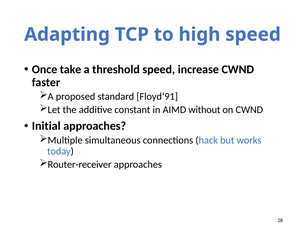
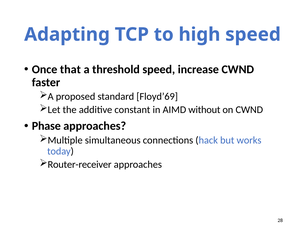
take: take -> that
Floyd’91: Floyd’91 -> Floyd’69
Initial: Initial -> Phase
